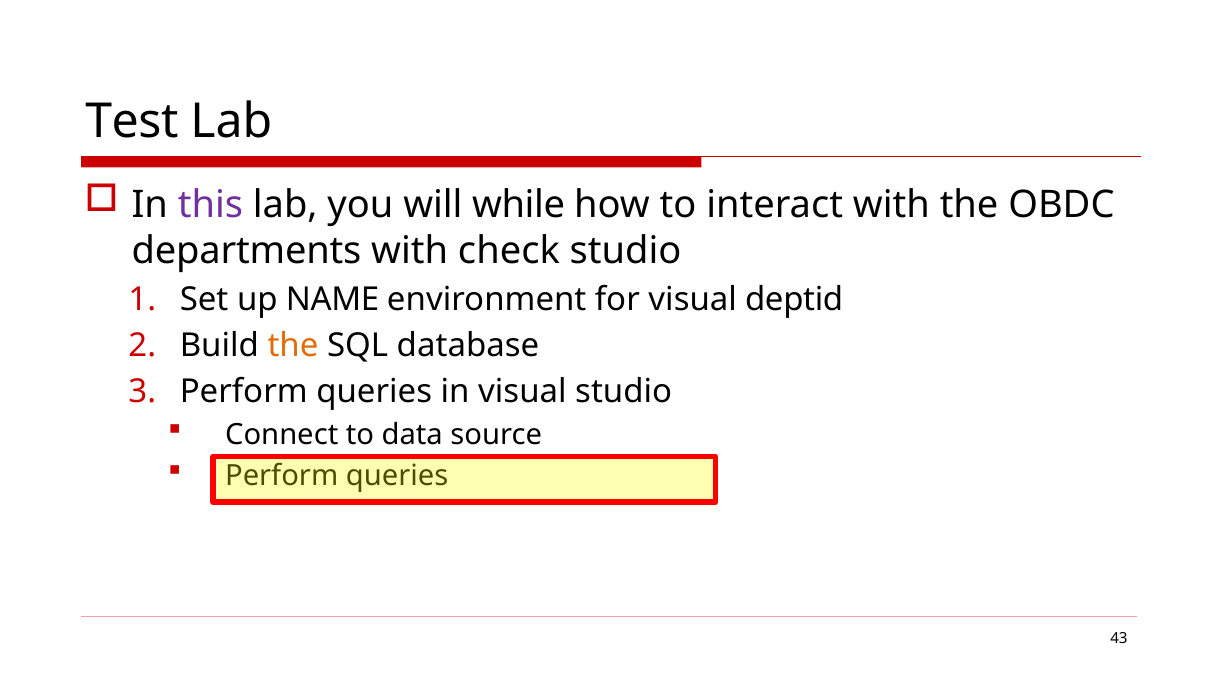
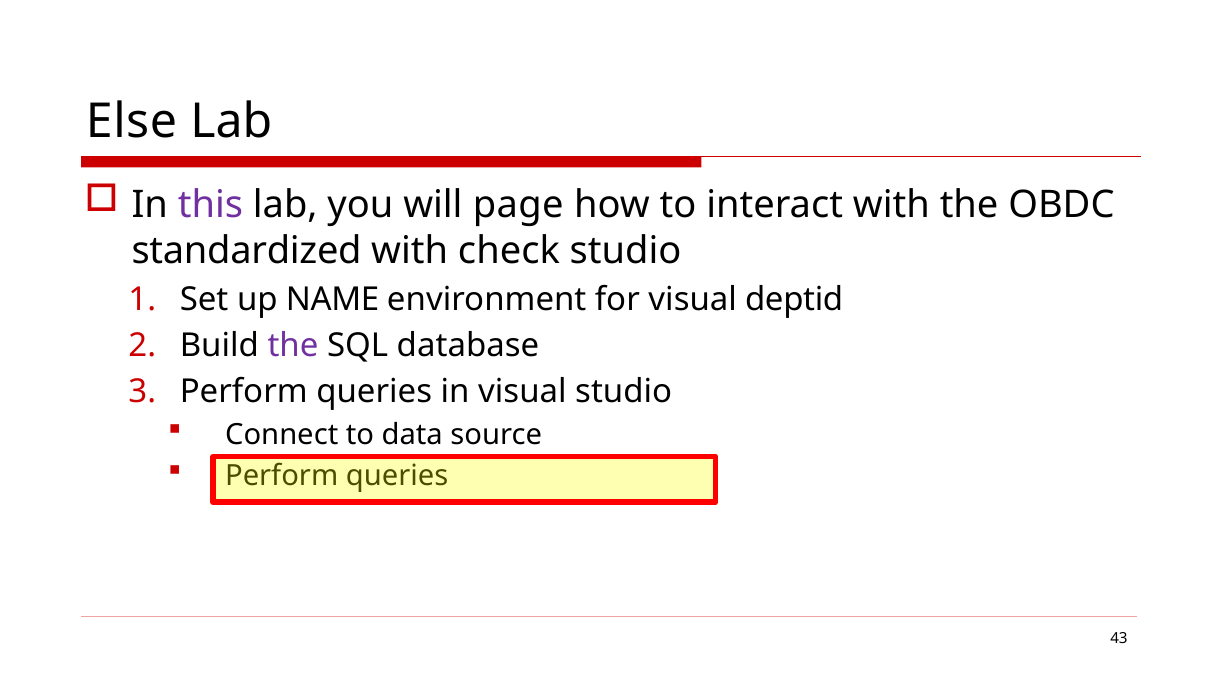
Test: Test -> Else
while: while -> page
departments: departments -> standardized
the at (293, 346) colour: orange -> purple
